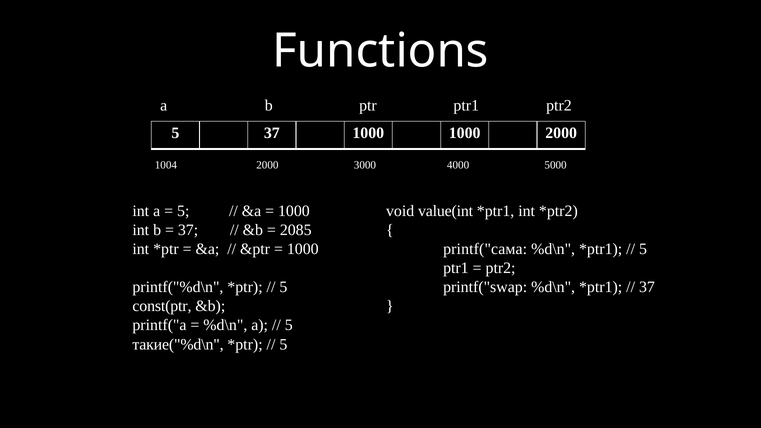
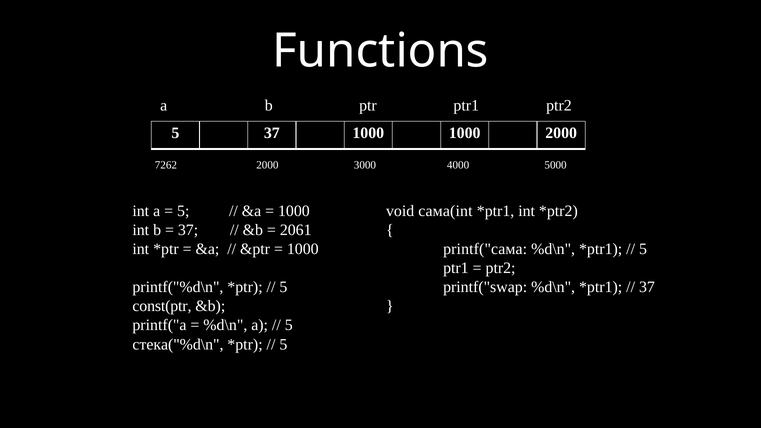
1004: 1004 -> 7262
value(int: value(int -> сама(int
2085: 2085 -> 2061
такие("%d\n: такие("%d\n -> стека("%d\n
